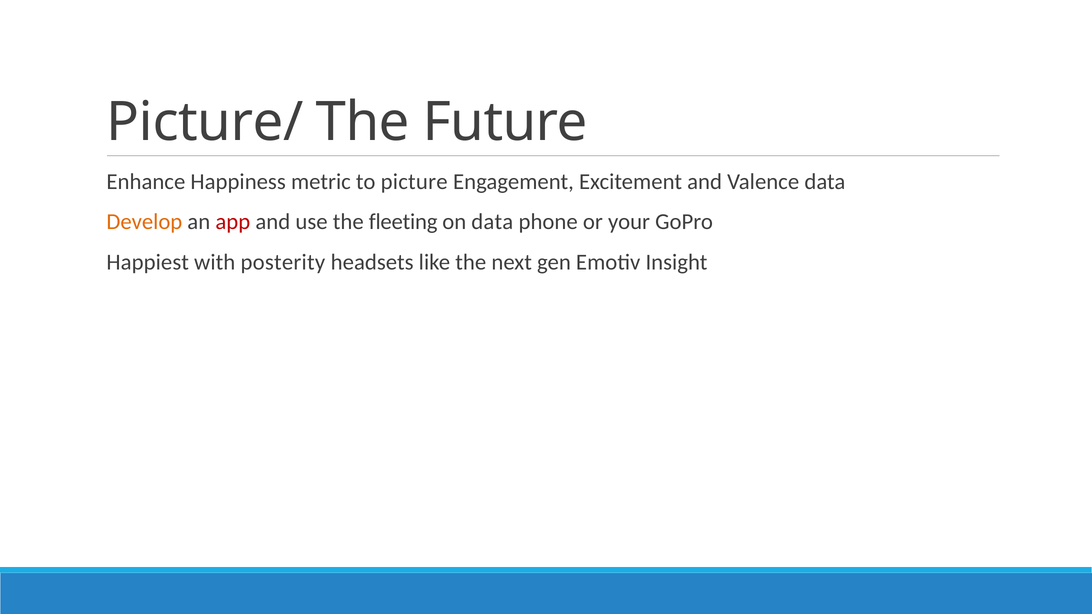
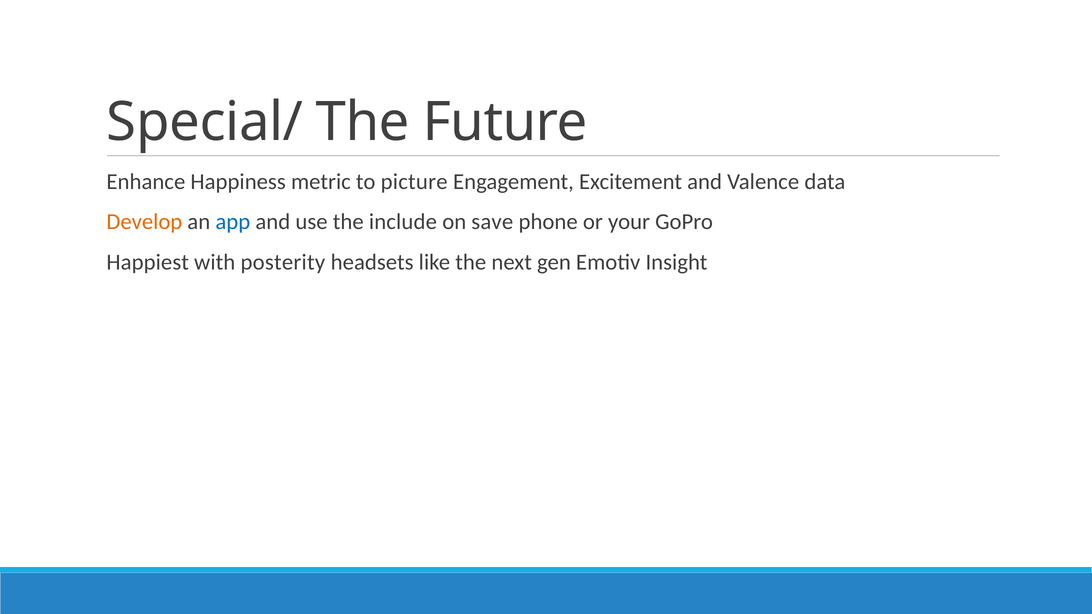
Picture/: Picture/ -> Special/
app colour: red -> blue
fleeting: fleeting -> include
on data: data -> save
